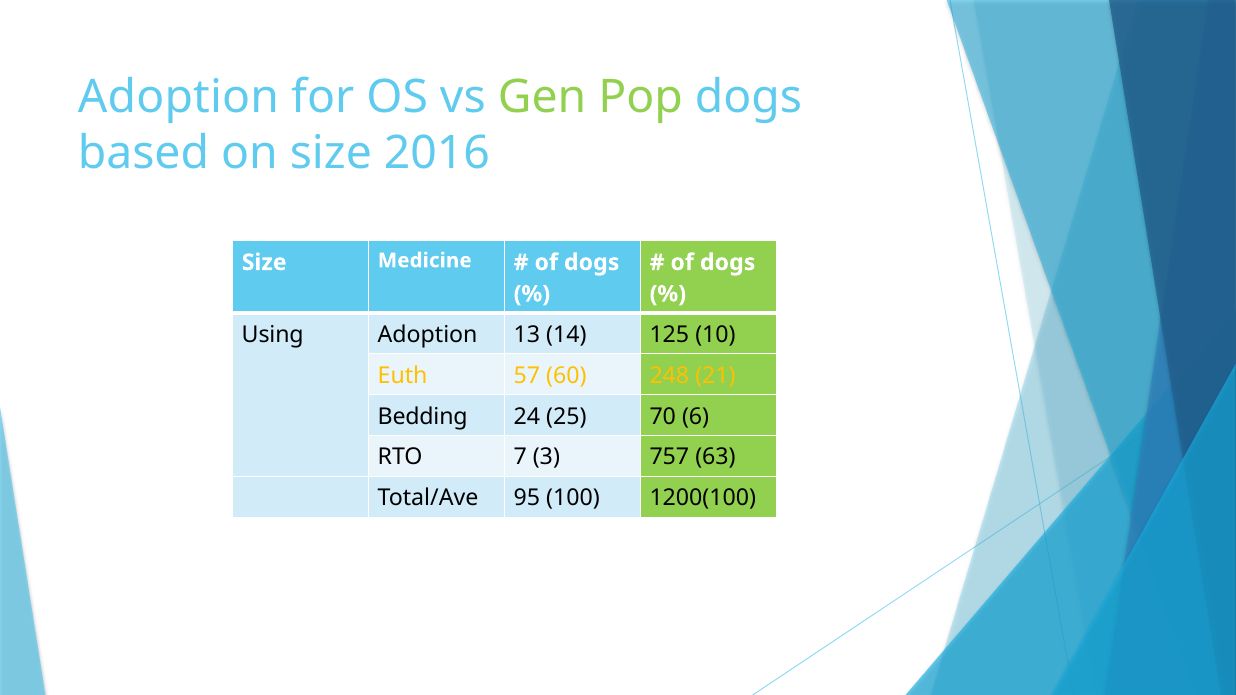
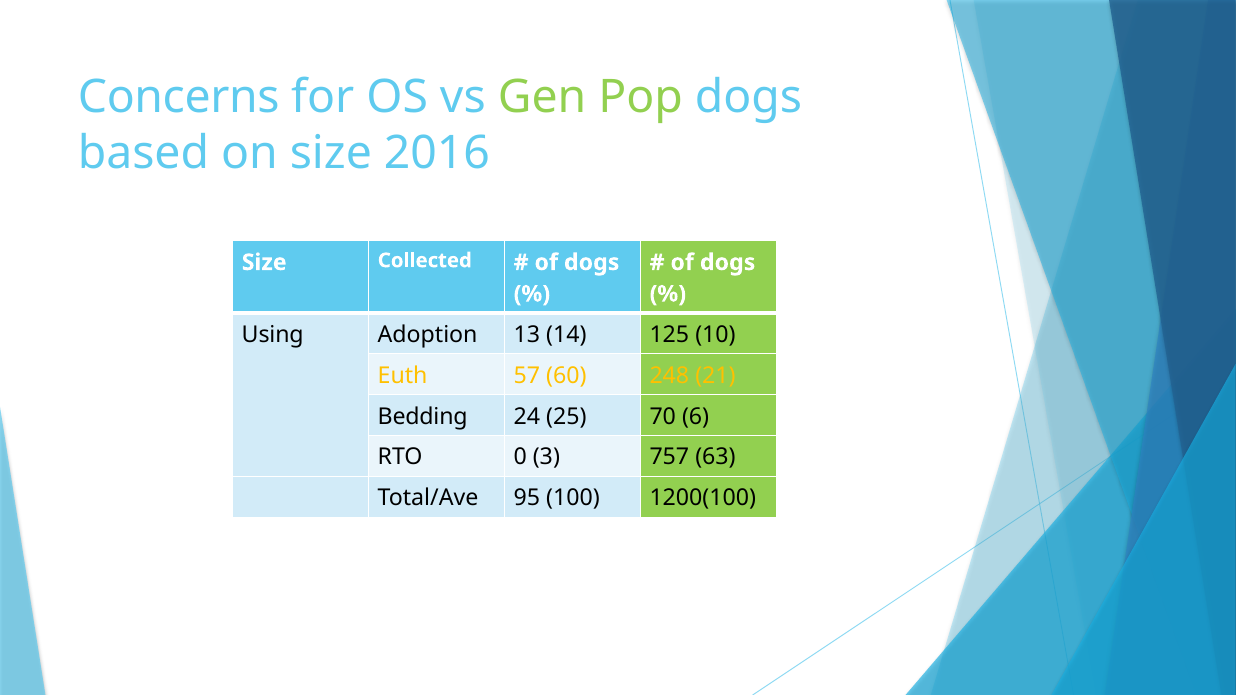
Adoption at (178, 97): Adoption -> Concerns
Medicine: Medicine -> Collected
7: 7 -> 0
